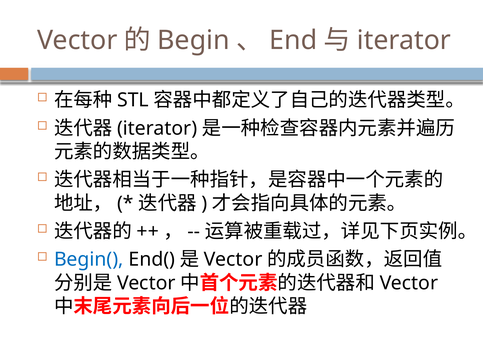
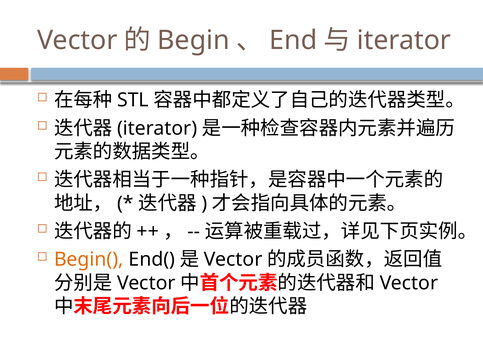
Begin( colour: blue -> orange
